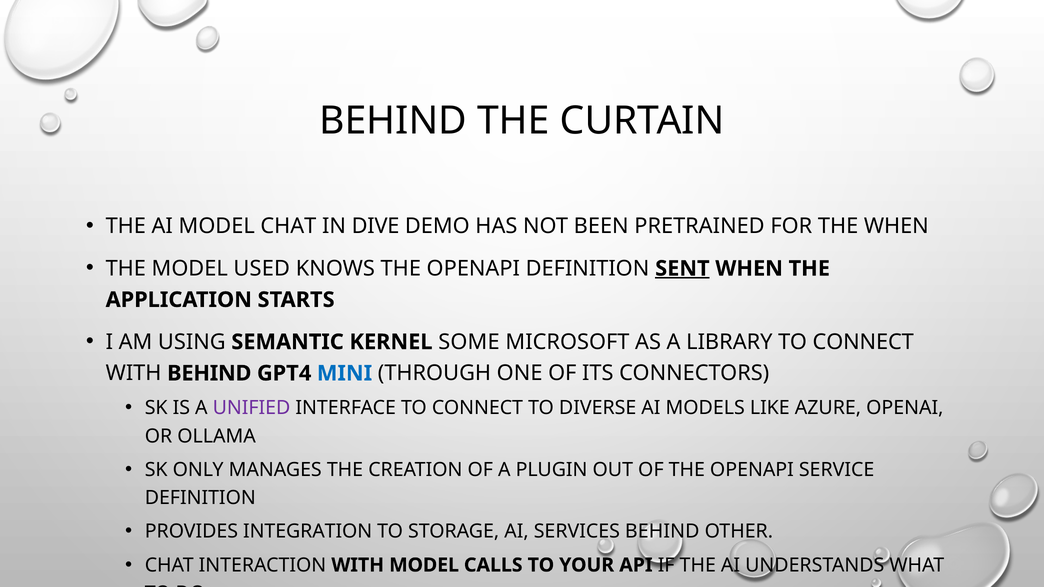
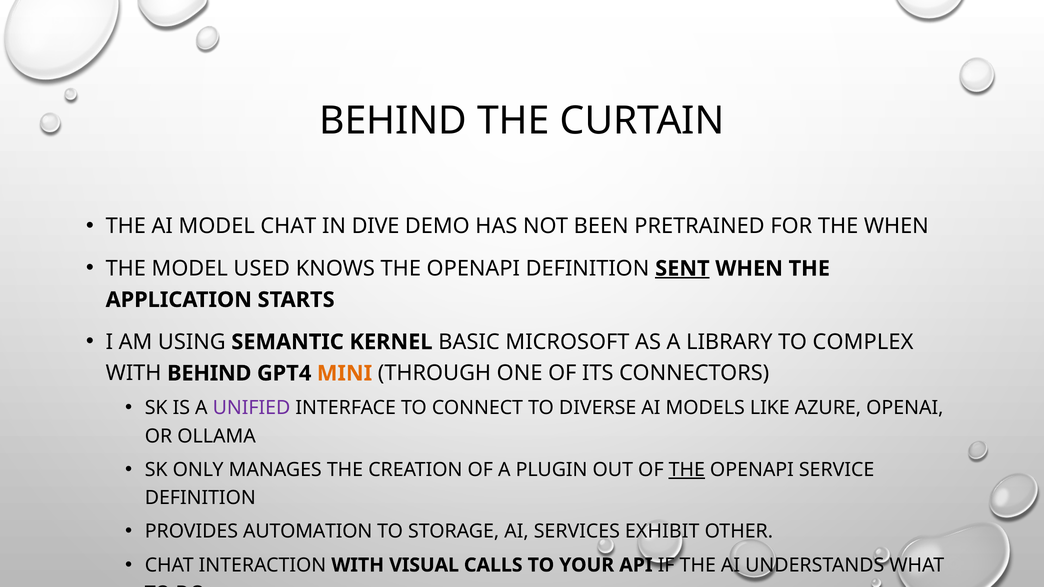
SOME: SOME -> BASIC
LIBRARY TO CONNECT: CONNECT -> COMPLEX
MINI colour: blue -> orange
THE at (687, 470) underline: none -> present
INTEGRATION: INTEGRATION -> AUTOMATION
SERVICES BEHIND: BEHIND -> EXHIBIT
WITH MODEL: MODEL -> VISUAL
